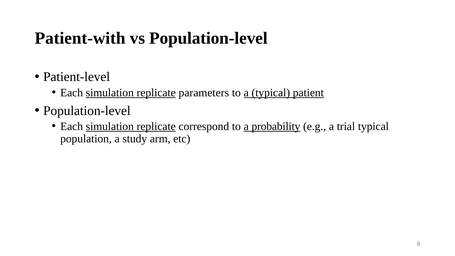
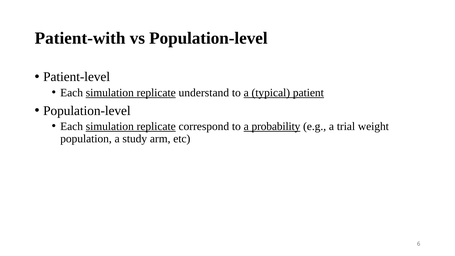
parameters: parameters -> understand
trial typical: typical -> weight
